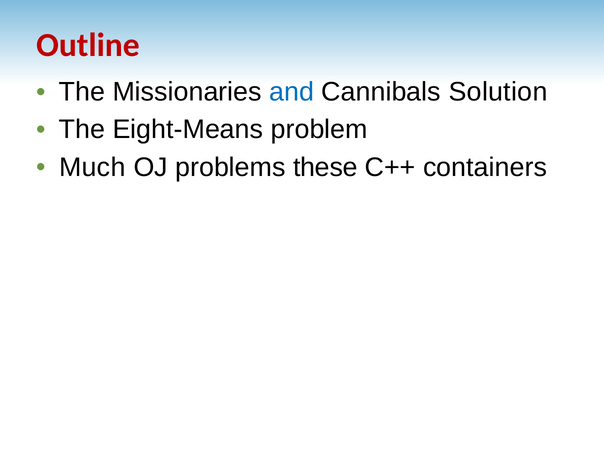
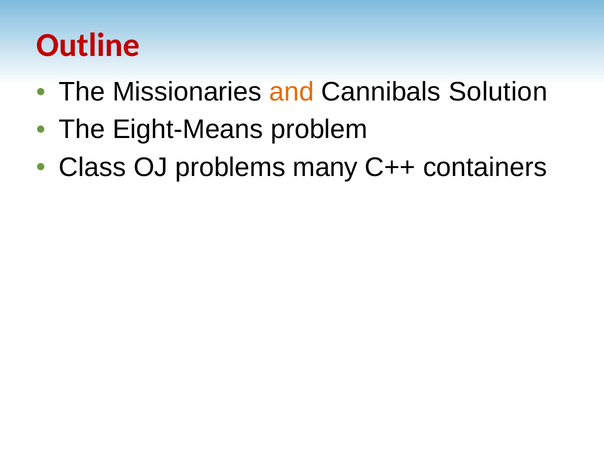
and colour: blue -> orange
Much: Much -> Class
these: these -> many
